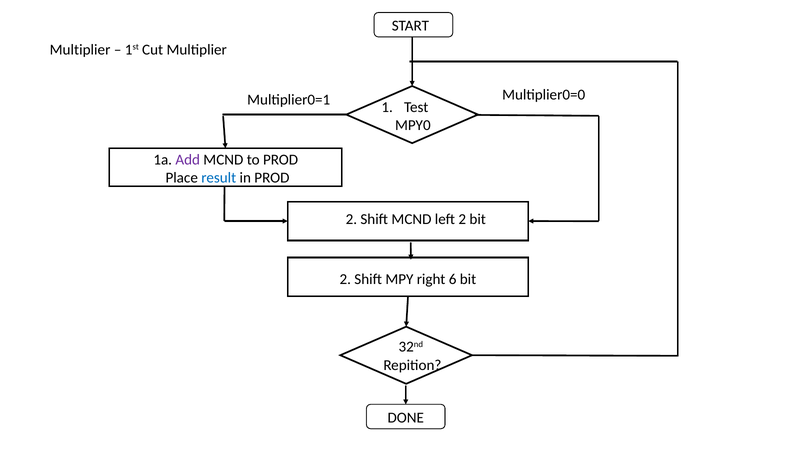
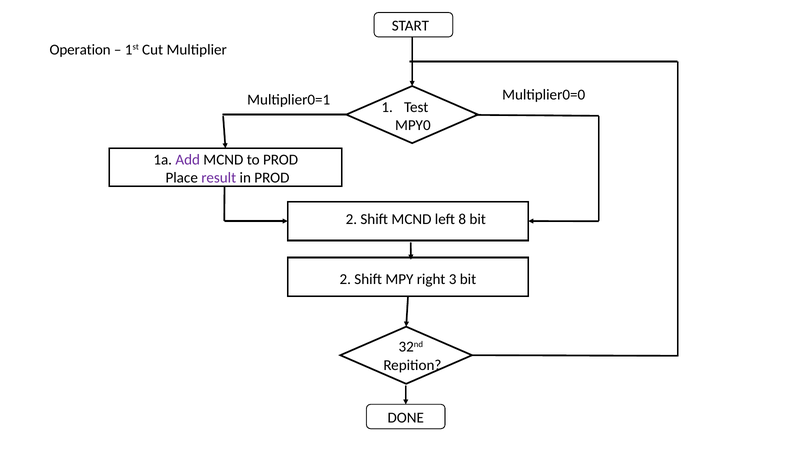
Multiplier at (80, 49): Multiplier -> Operation
result colour: blue -> purple
left 2: 2 -> 8
6: 6 -> 3
